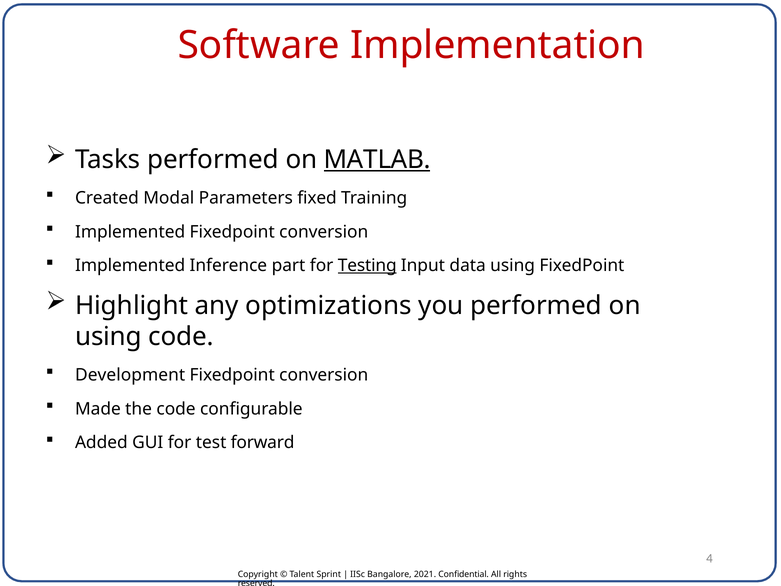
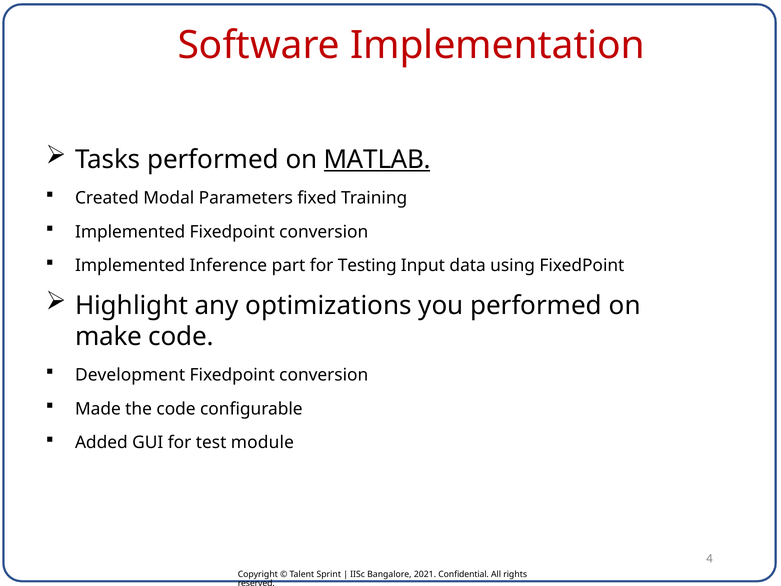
Testing underline: present -> none
using at (108, 337): using -> make
forward: forward -> module
